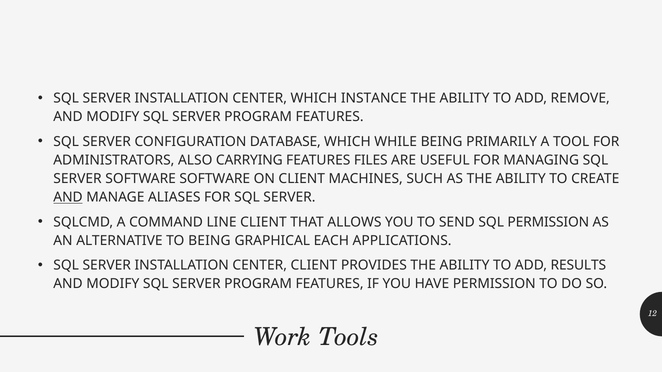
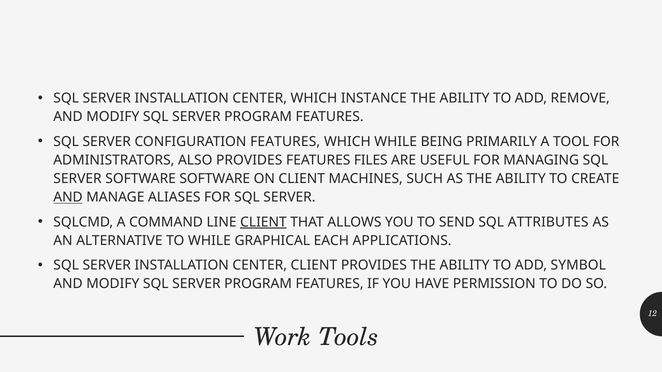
CONFIGURATION DATABASE: DATABASE -> FEATURES
ALSO CARRYING: CARRYING -> PROVIDES
CLIENT at (263, 222) underline: none -> present
SQL PERMISSION: PERMISSION -> ATTRIBUTES
TO BEING: BEING -> WHILE
RESULTS: RESULTS -> SYMBOL
